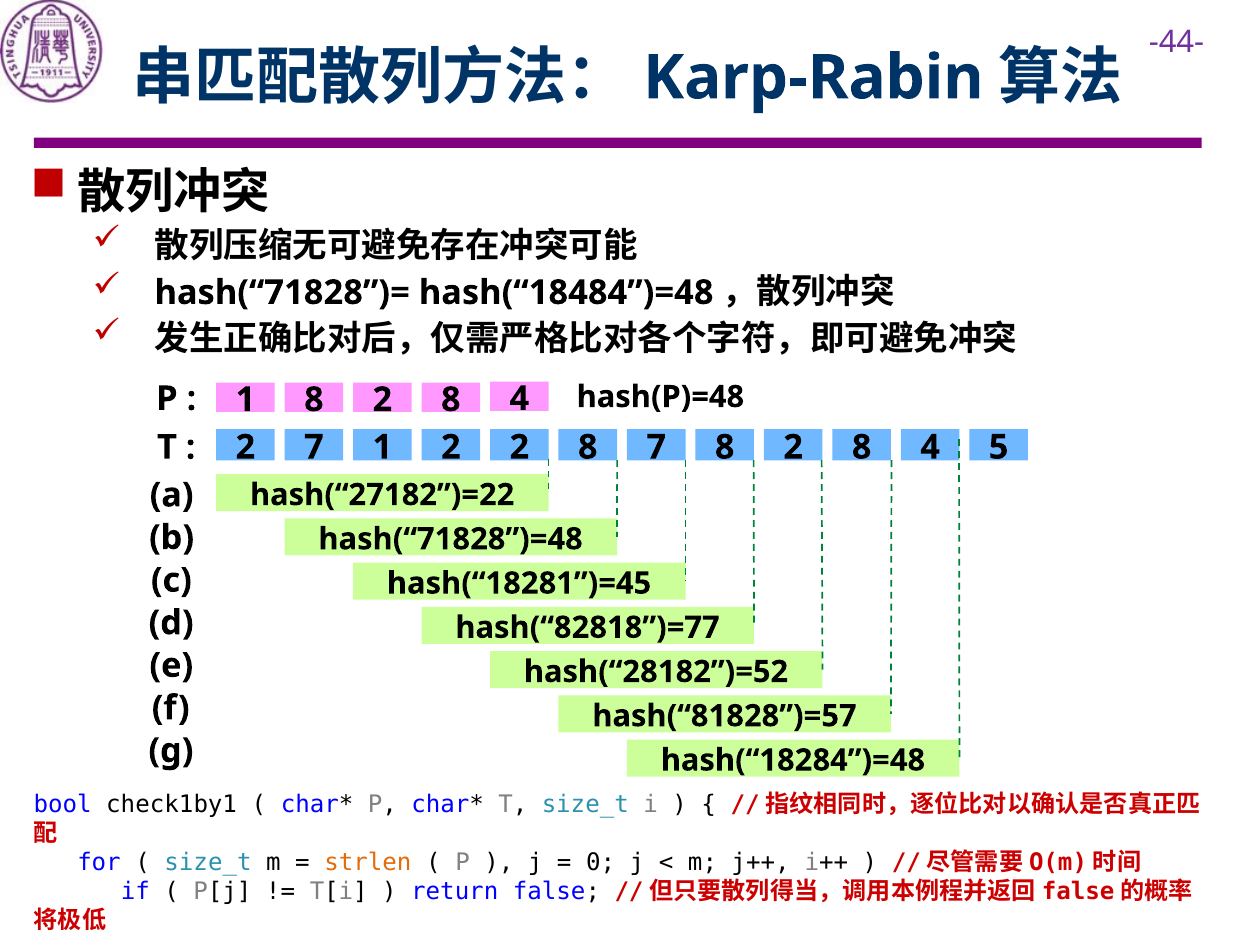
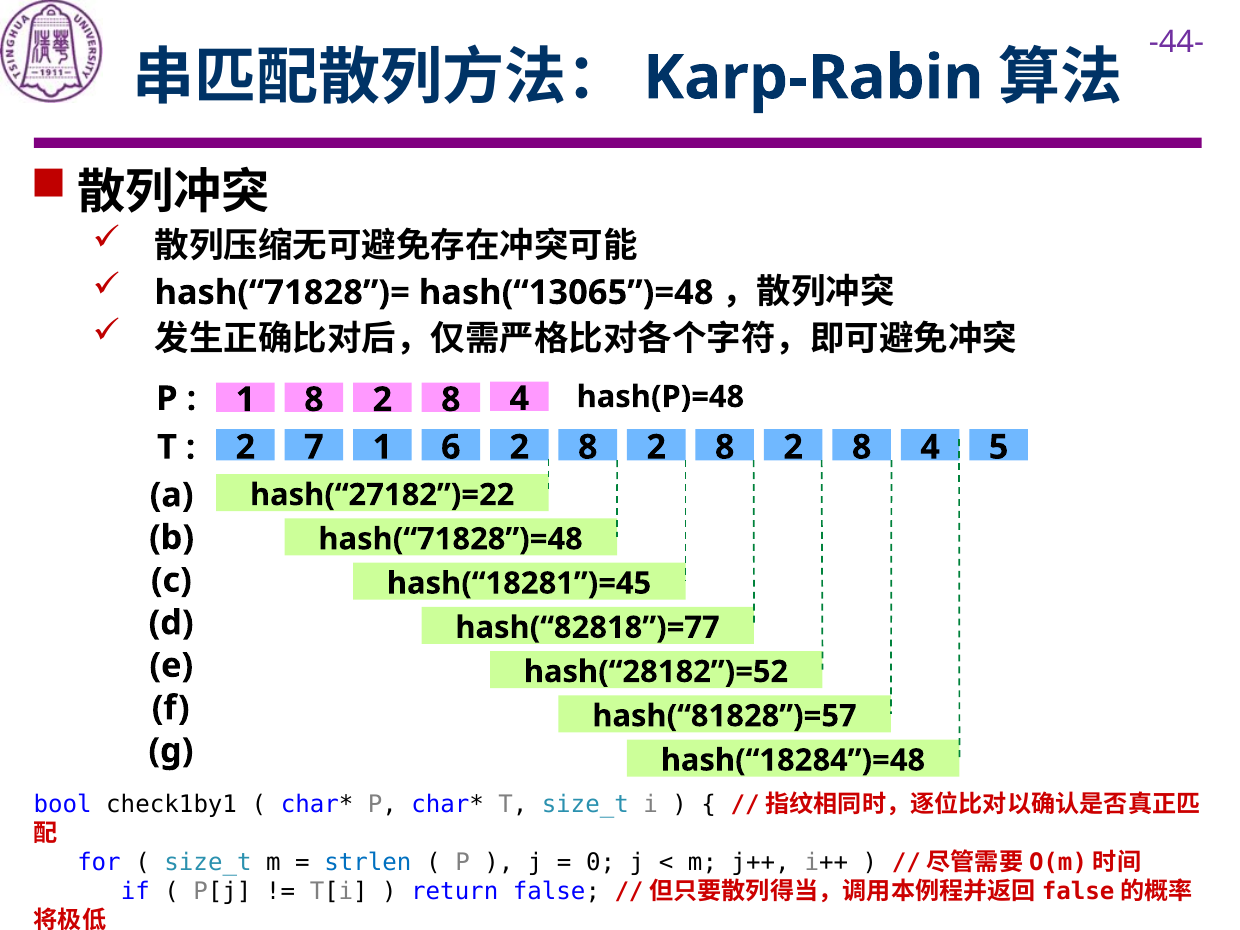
hash(“18484”)=48: hash(“18484”)=48 -> hash(“13065”)=48
1 2: 2 -> 6
7 at (656, 447): 7 -> 2
strlen colour: orange -> blue
